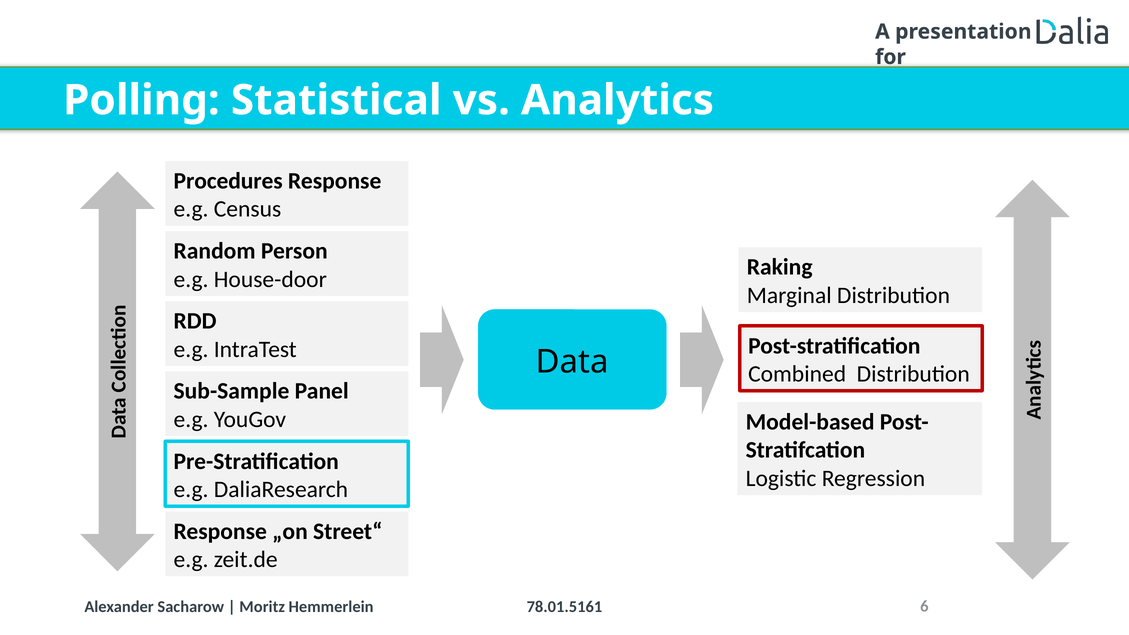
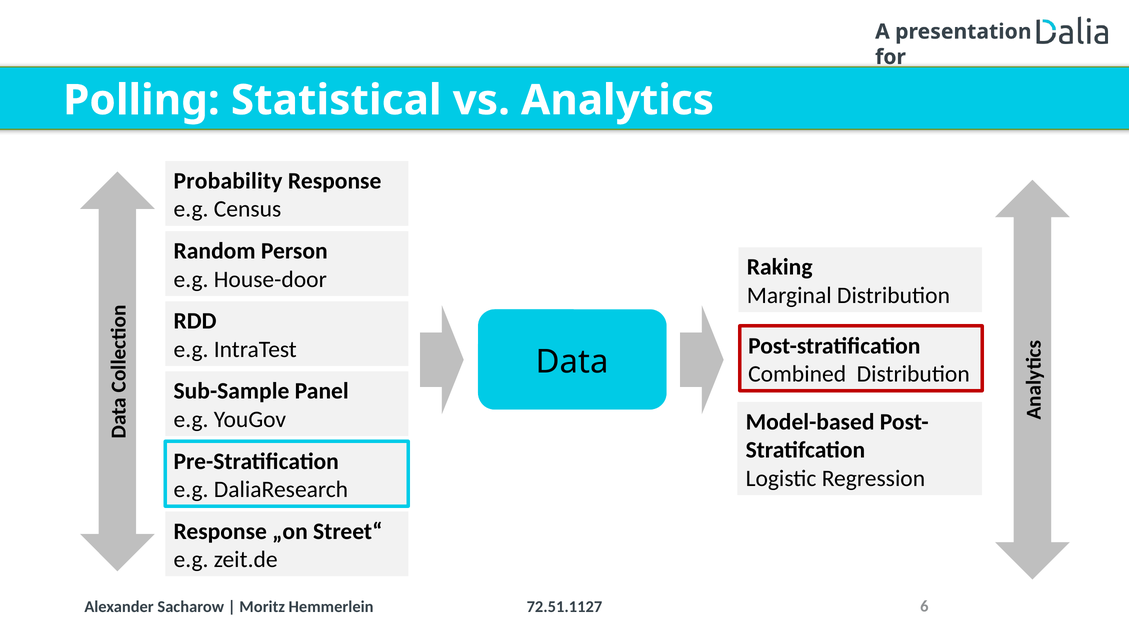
Procedures: Procedures -> Probability
78.01.5161: 78.01.5161 -> 72.51.1127
